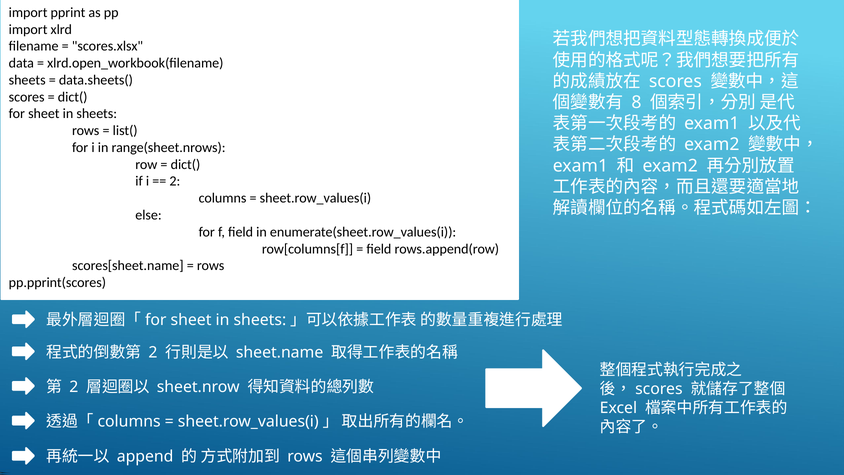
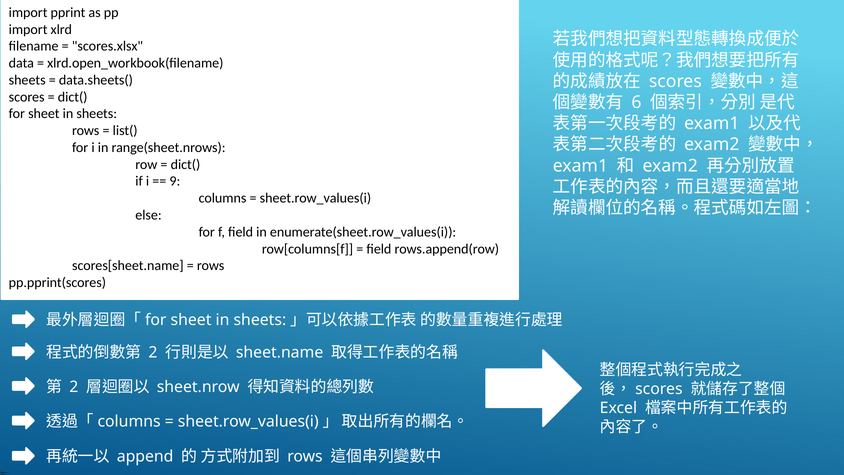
8: 8 -> 6
2 at (175, 181): 2 -> 9
